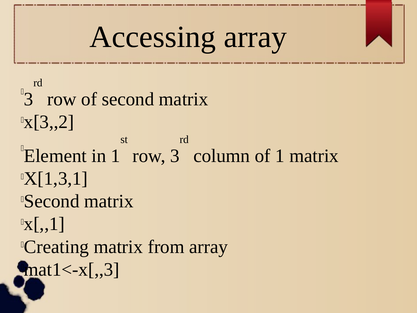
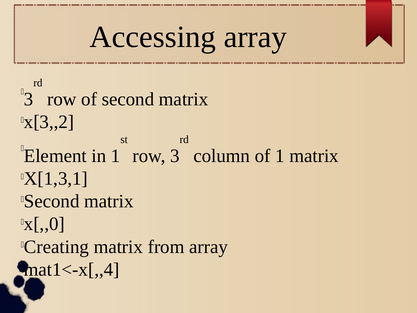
x[,,1: x[,,1 -> x[,,0
mat1<-x[,,3: mat1<-x[,,3 -> mat1<-x[,,4
